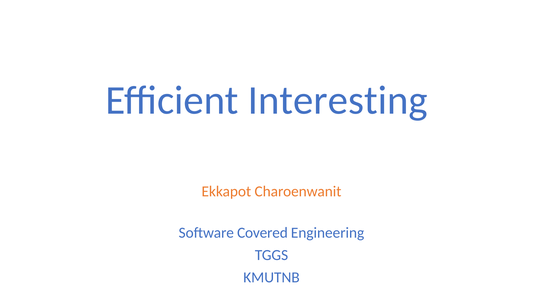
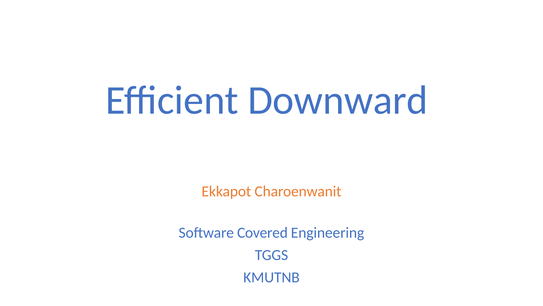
Interesting: Interesting -> Downward
